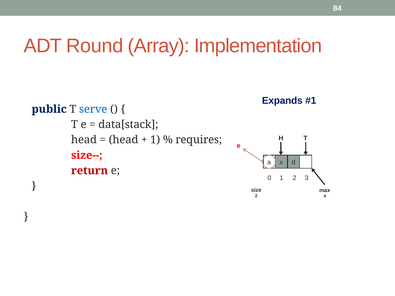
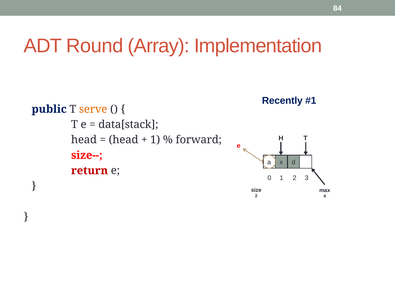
Expands: Expands -> Recently
serve colour: blue -> orange
requires: requires -> forward
